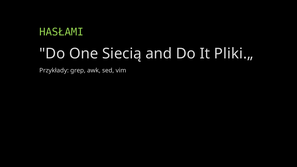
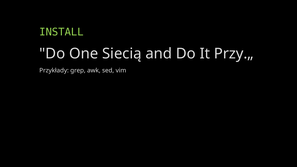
HASŁAMI: HASŁAMI -> INSTALL
Pliki.„: Pliki.„ -> Przy.„
